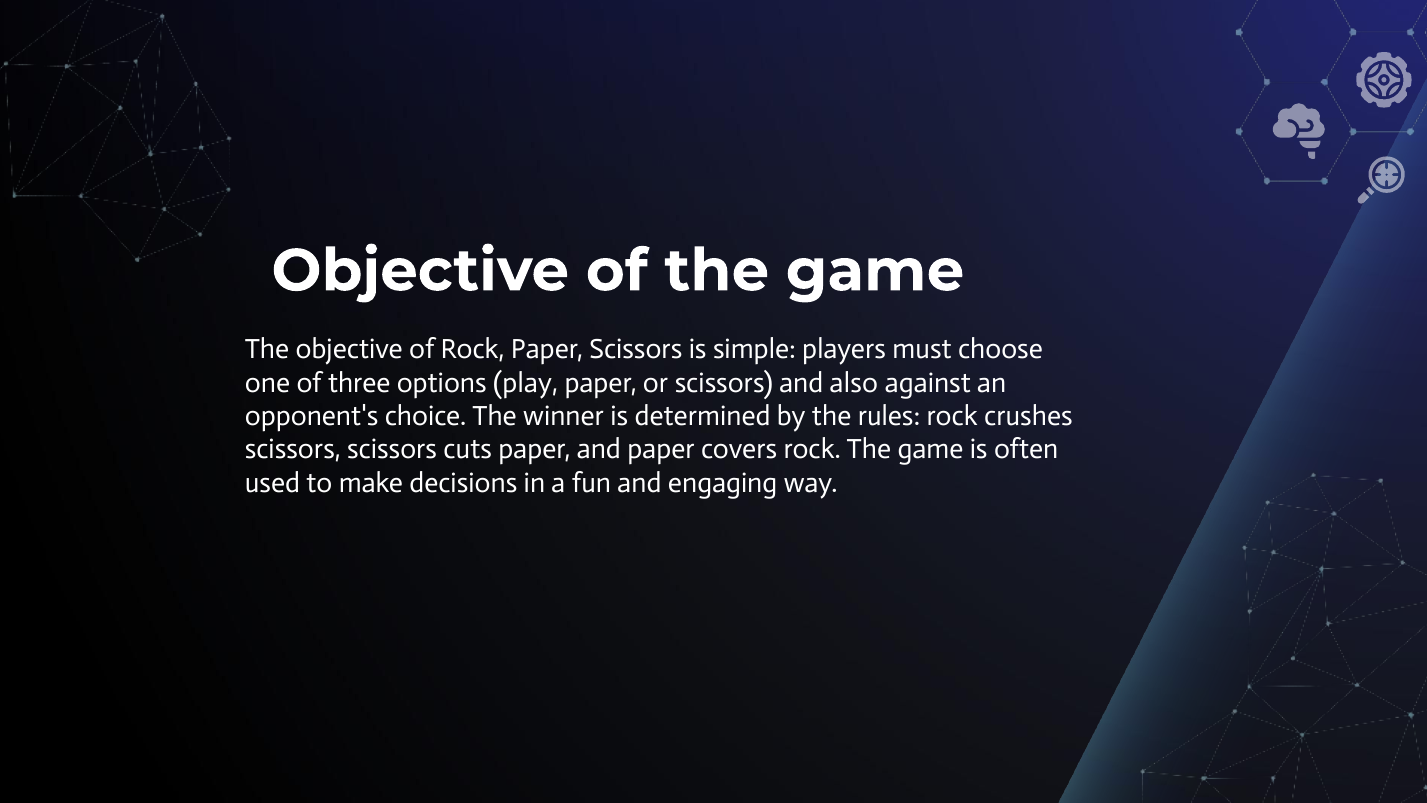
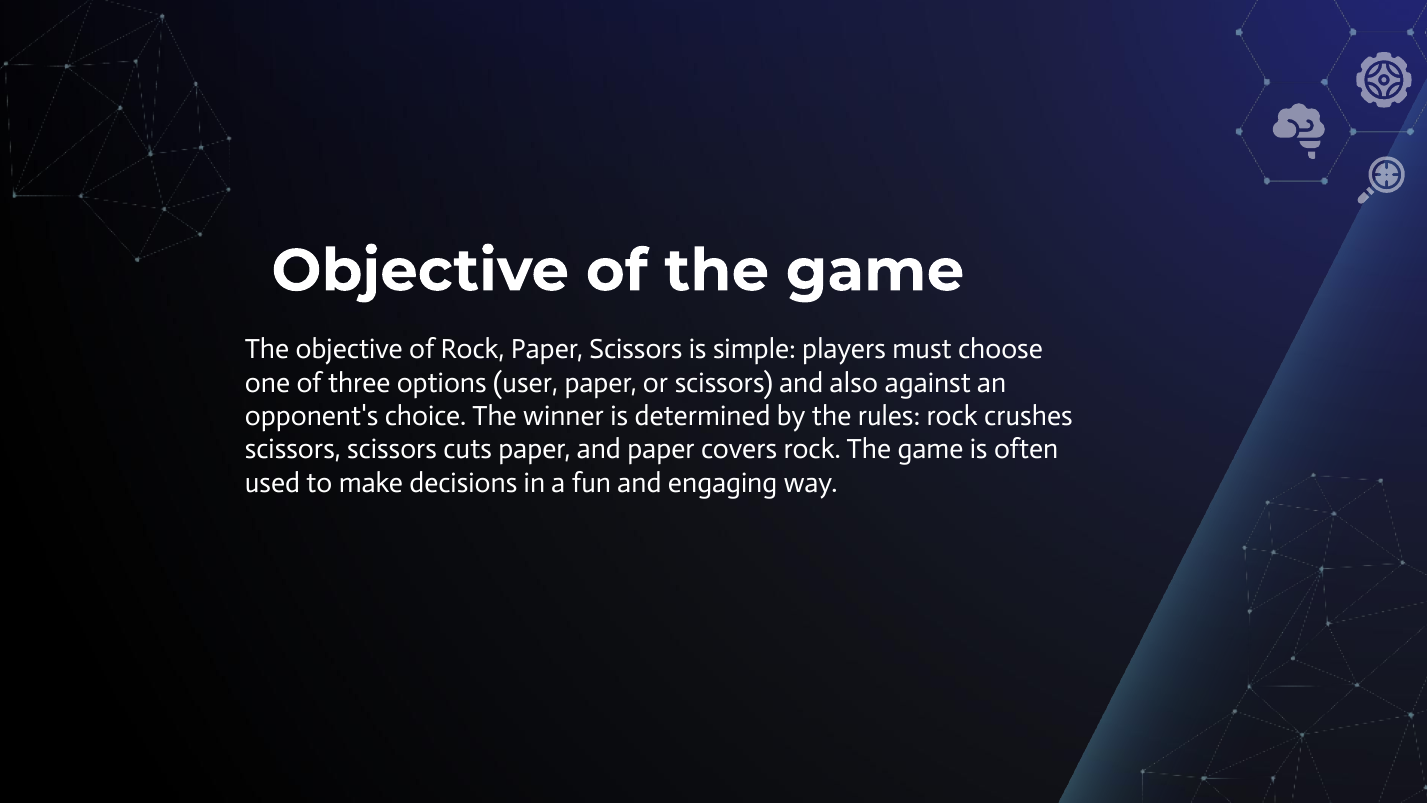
play: play -> user
